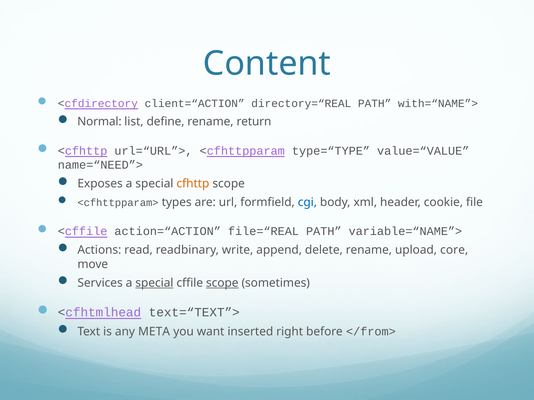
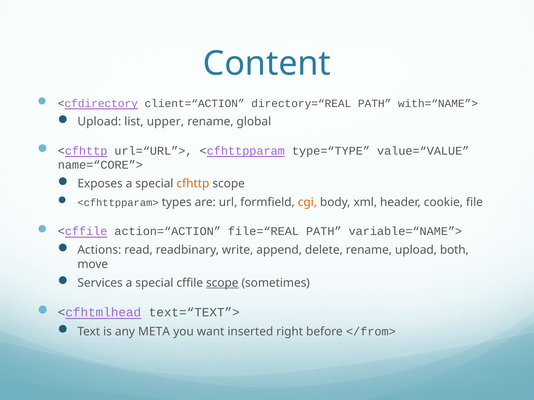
Normal at (99, 122): Normal -> Upload
define: define -> upper
return: return -> global
name=“NEED”>: name=“NEED”> -> name=“CORE”>
cgi colour: blue -> orange
core: core -> both
special at (154, 283) underline: present -> none
